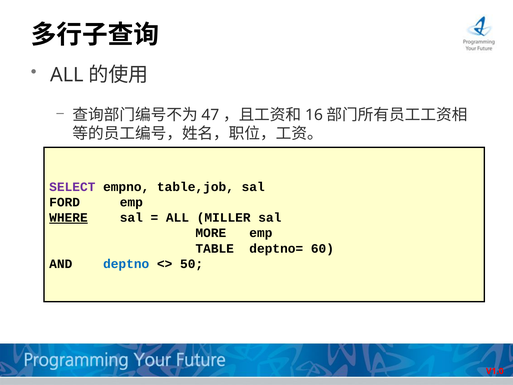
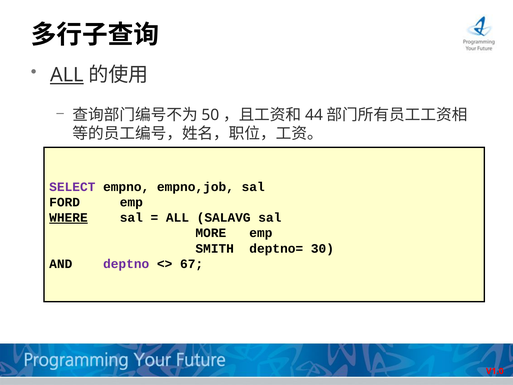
ALL at (67, 75) underline: none -> present
47: 47 -> 50
16: 16 -> 44
table,job: table,job -> empno,job
MILLER: MILLER -> SALAVG
TABLE: TABLE -> SMITH
60: 60 -> 30
deptno colour: blue -> purple
50: 50 -> 67
